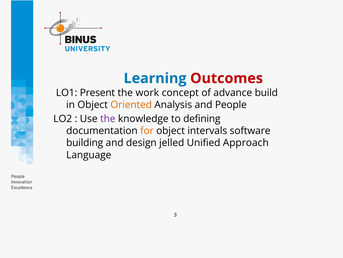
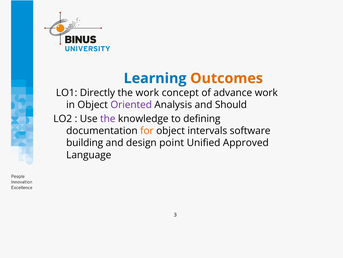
Outcomes colour: red -> orange
Present: Present -> Directly
advance build: build -> work
Oriented colour: orange -> purple
People: People -> Should
jelled: jelled -> point
Approach: Approach -> Approved
